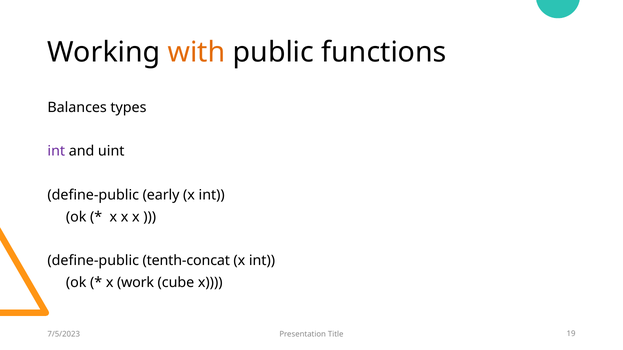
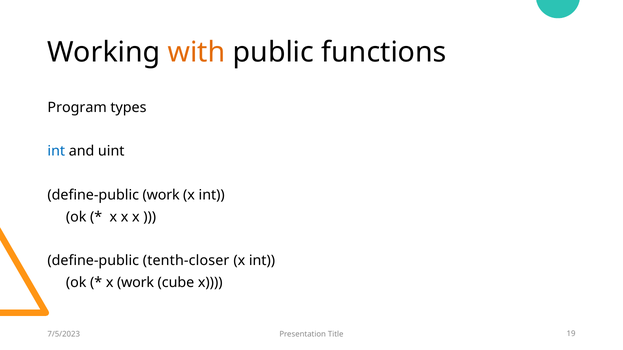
Balances: Balances -> Program
int at (56, 151) colour: purple -> blue
define-public early: early -> work
tenth-concat: tenth-concat -> tenth-closer
